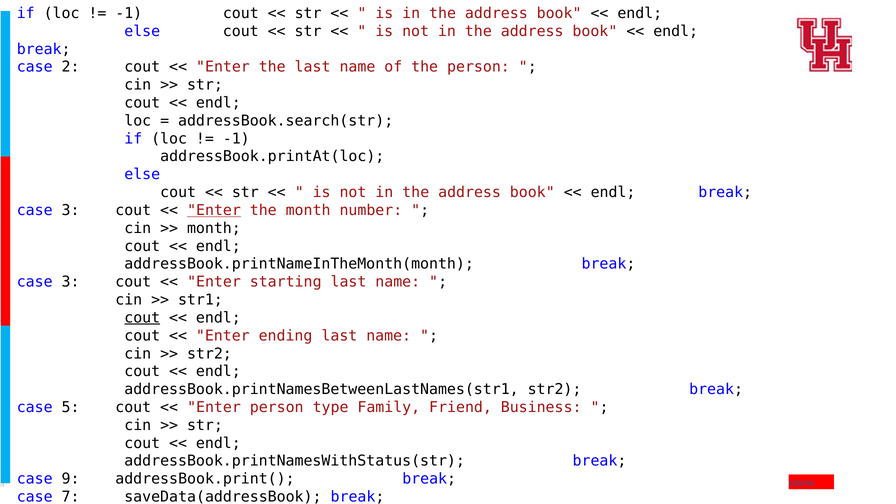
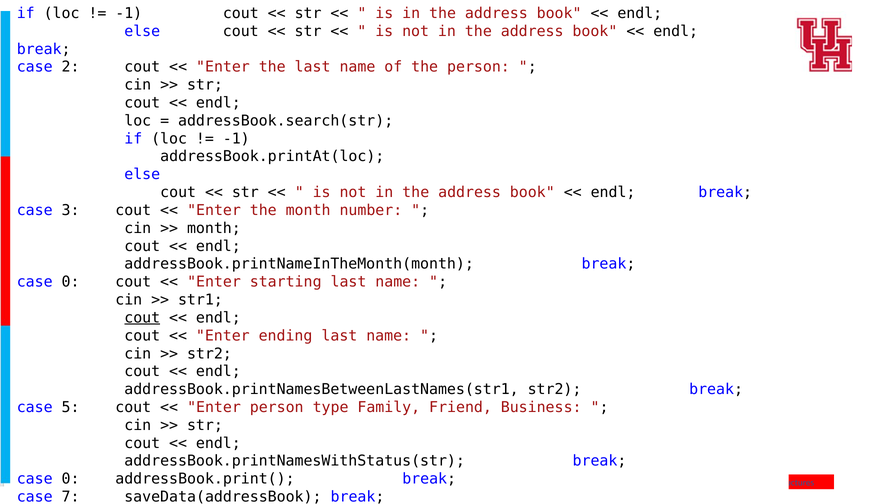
Enter at (214, 210) underline: present -> none
3 at (71, 282): 3 -> 0
9 at (71, 479): 9 -> 0
